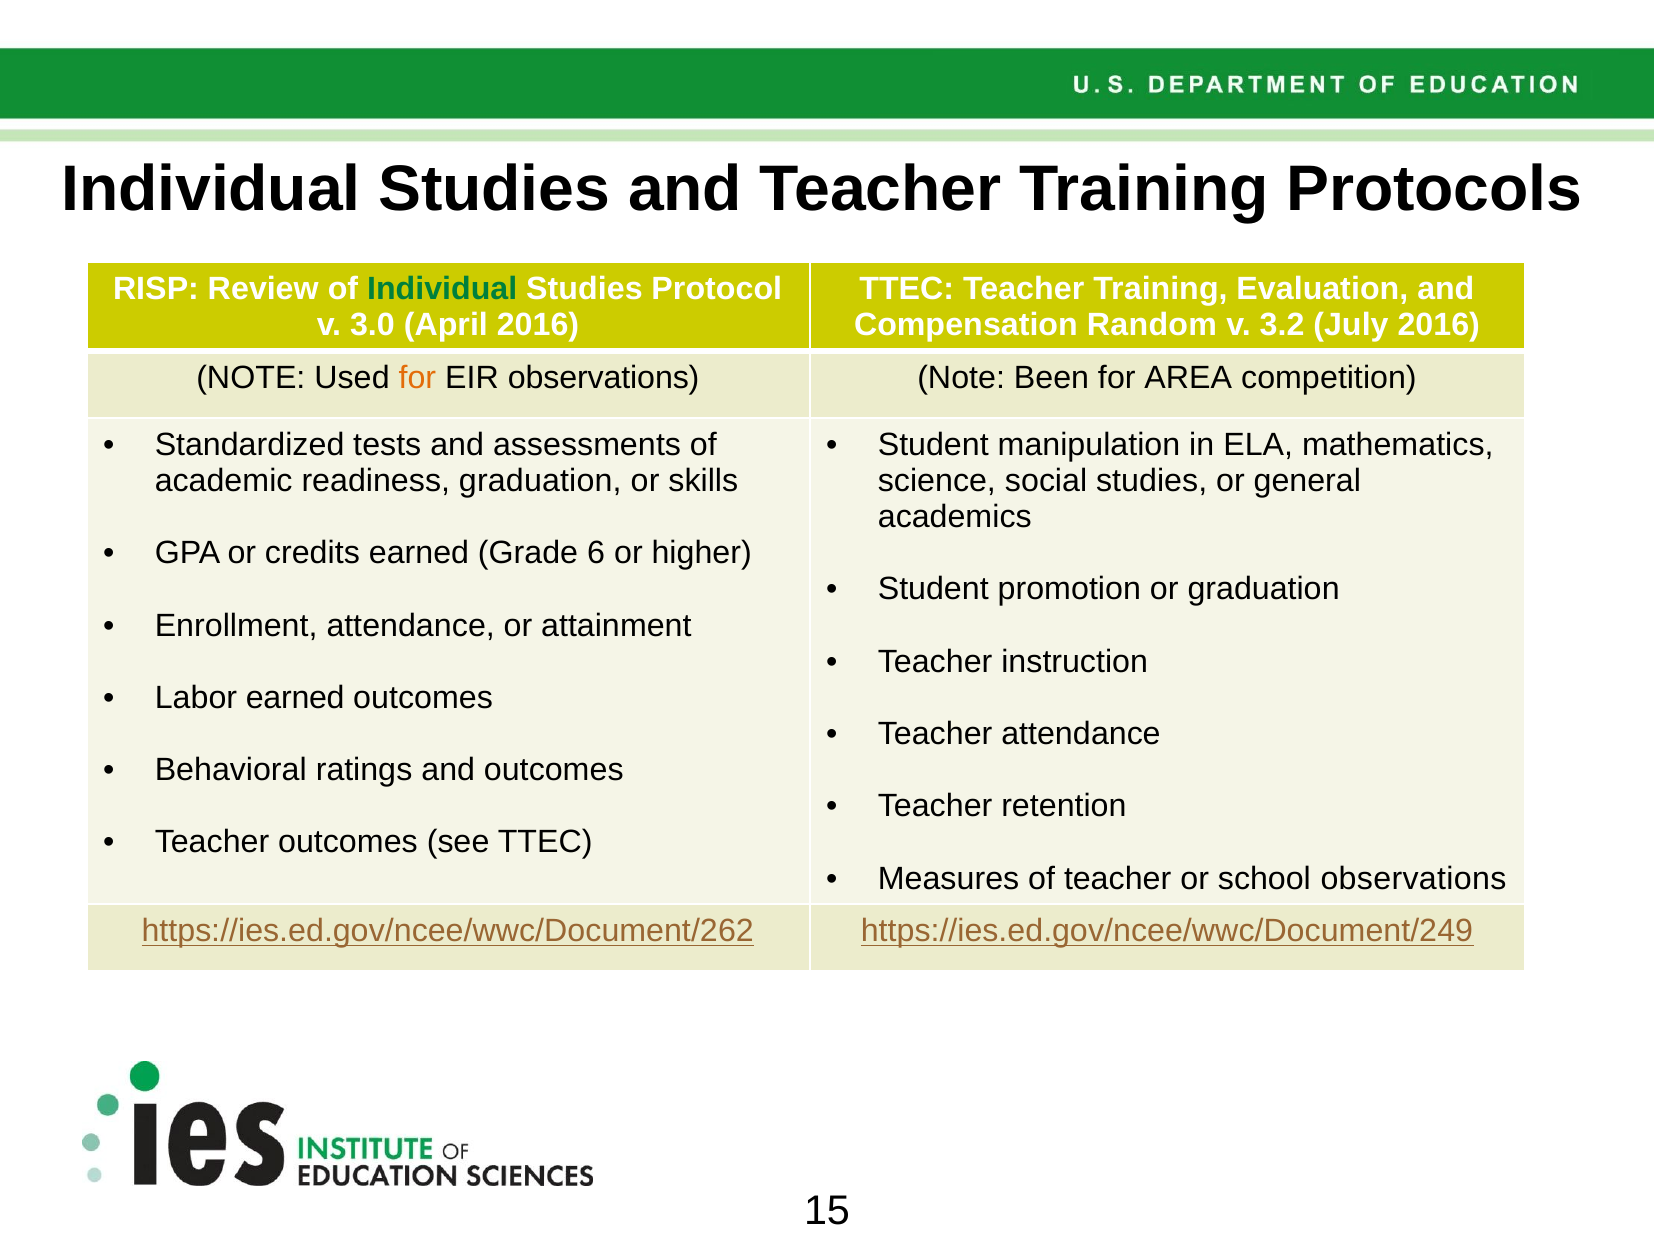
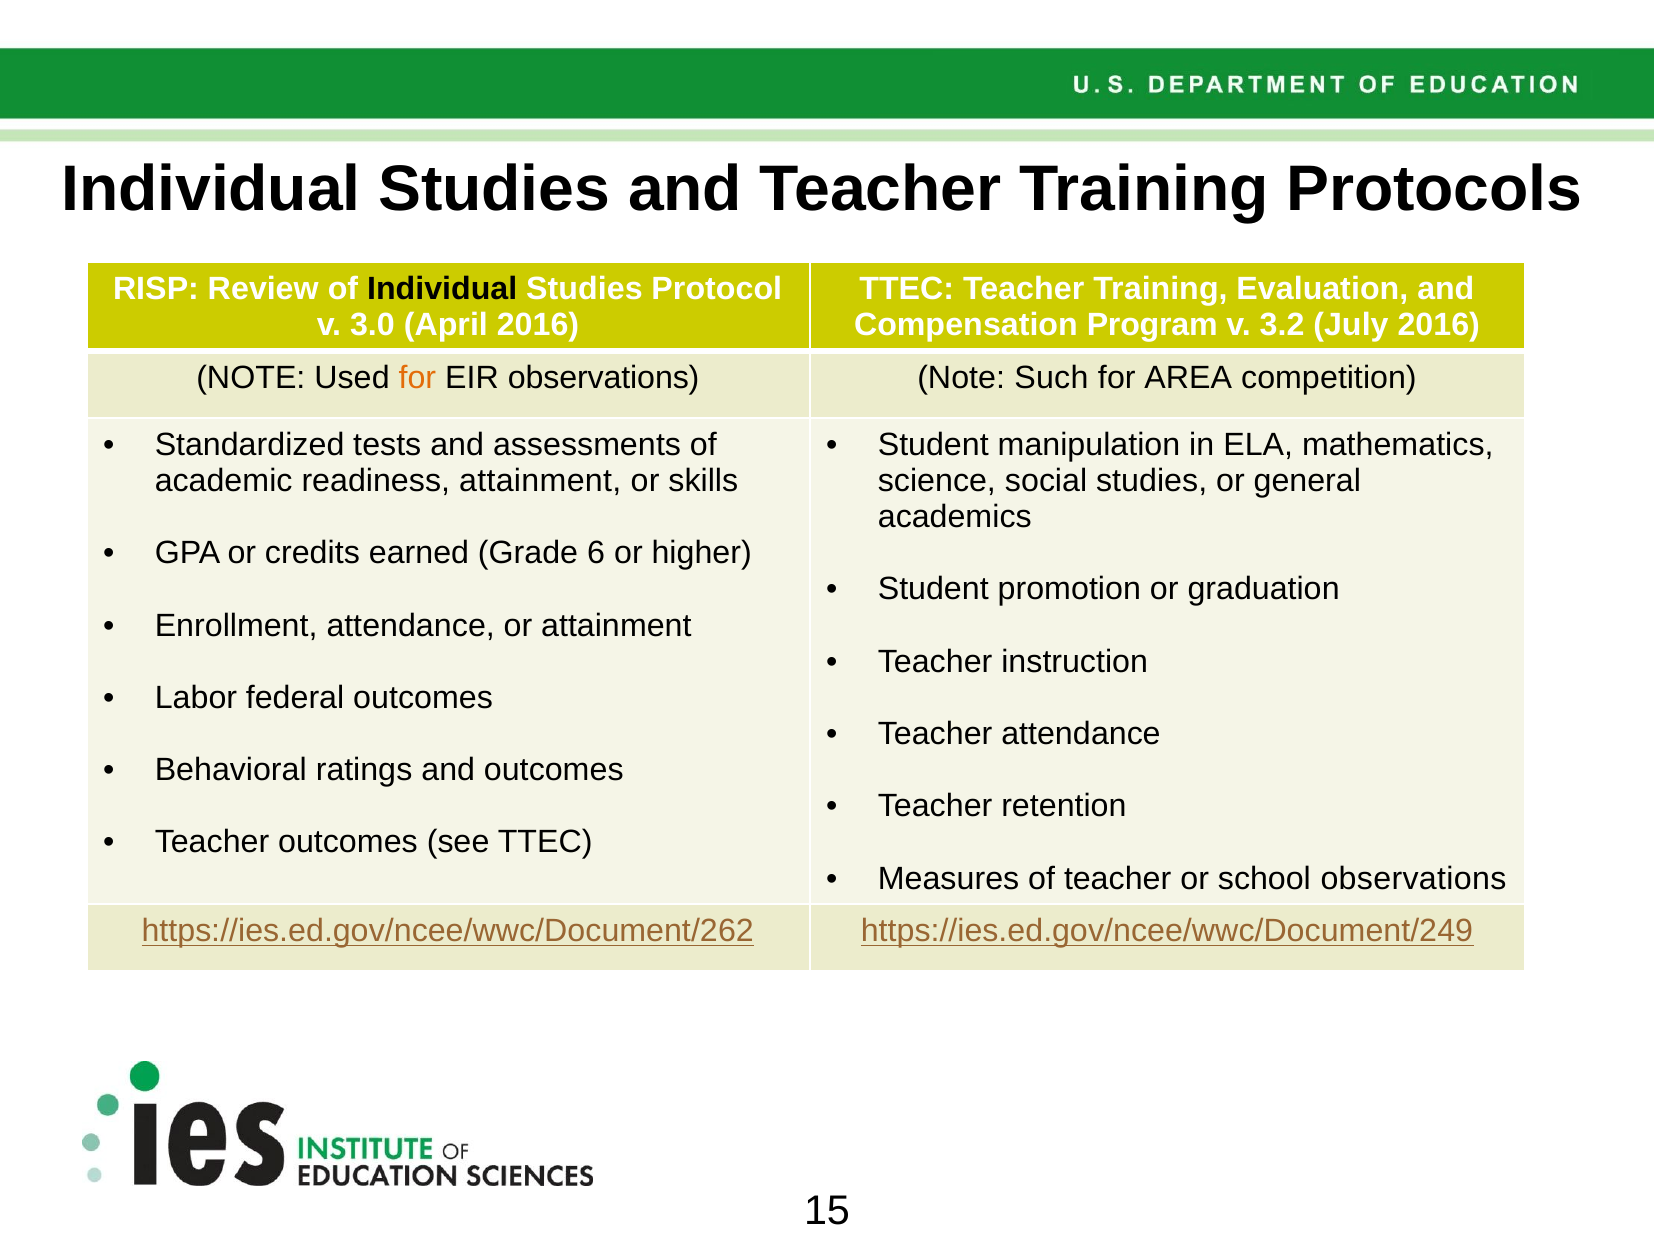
Individual at (442, 288) colour: green -> black
Random: Random -> Program
Been: Been -> Such
readiness graduation: graduation -> attainment
Labor earned: earned -> federal
